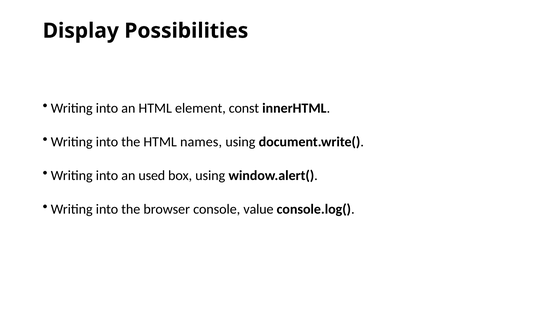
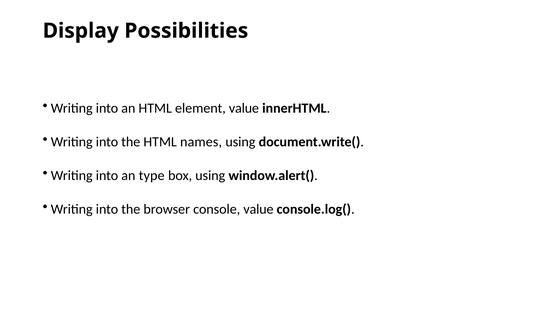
element const: const -> value
used: used -> type
